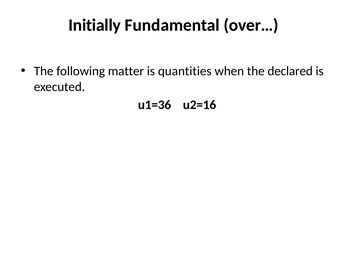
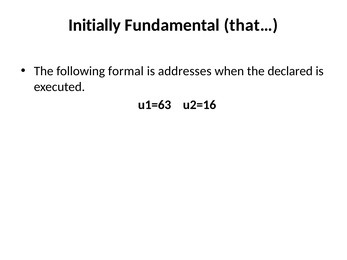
over…: over… -> that…
matter: matter -> formal
quantities: quantities -> addresses
u1=36: u1=36 -> u1=63
